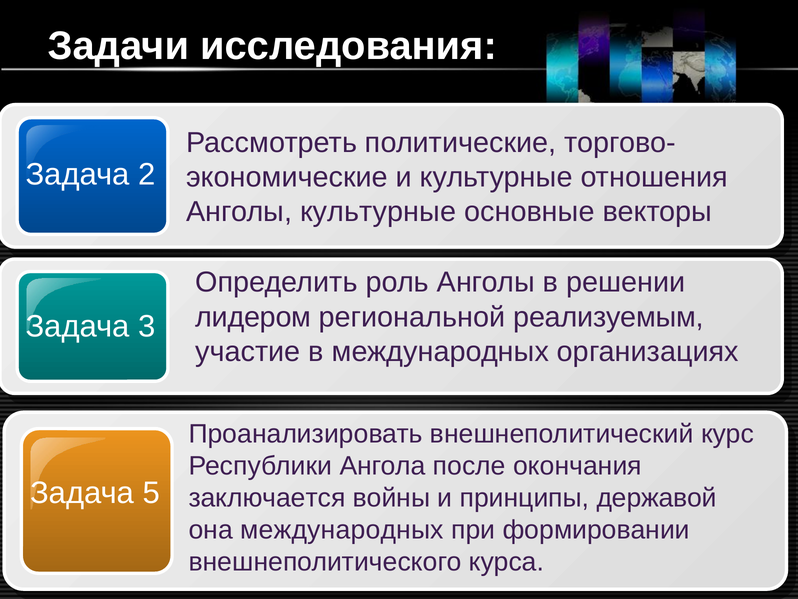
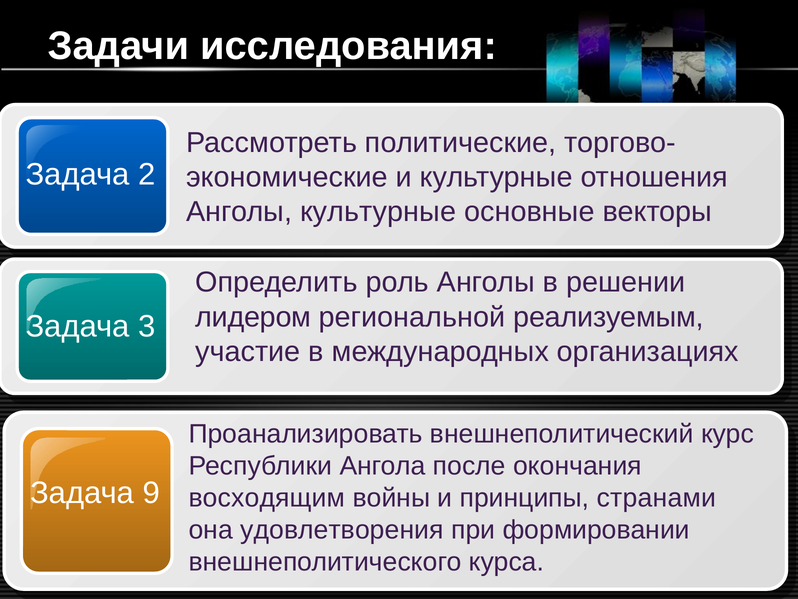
5: 5 -> 9
заключается: заключается -> восходящим
державой: державой -> странами
она международных: международных -> удовлетворения
